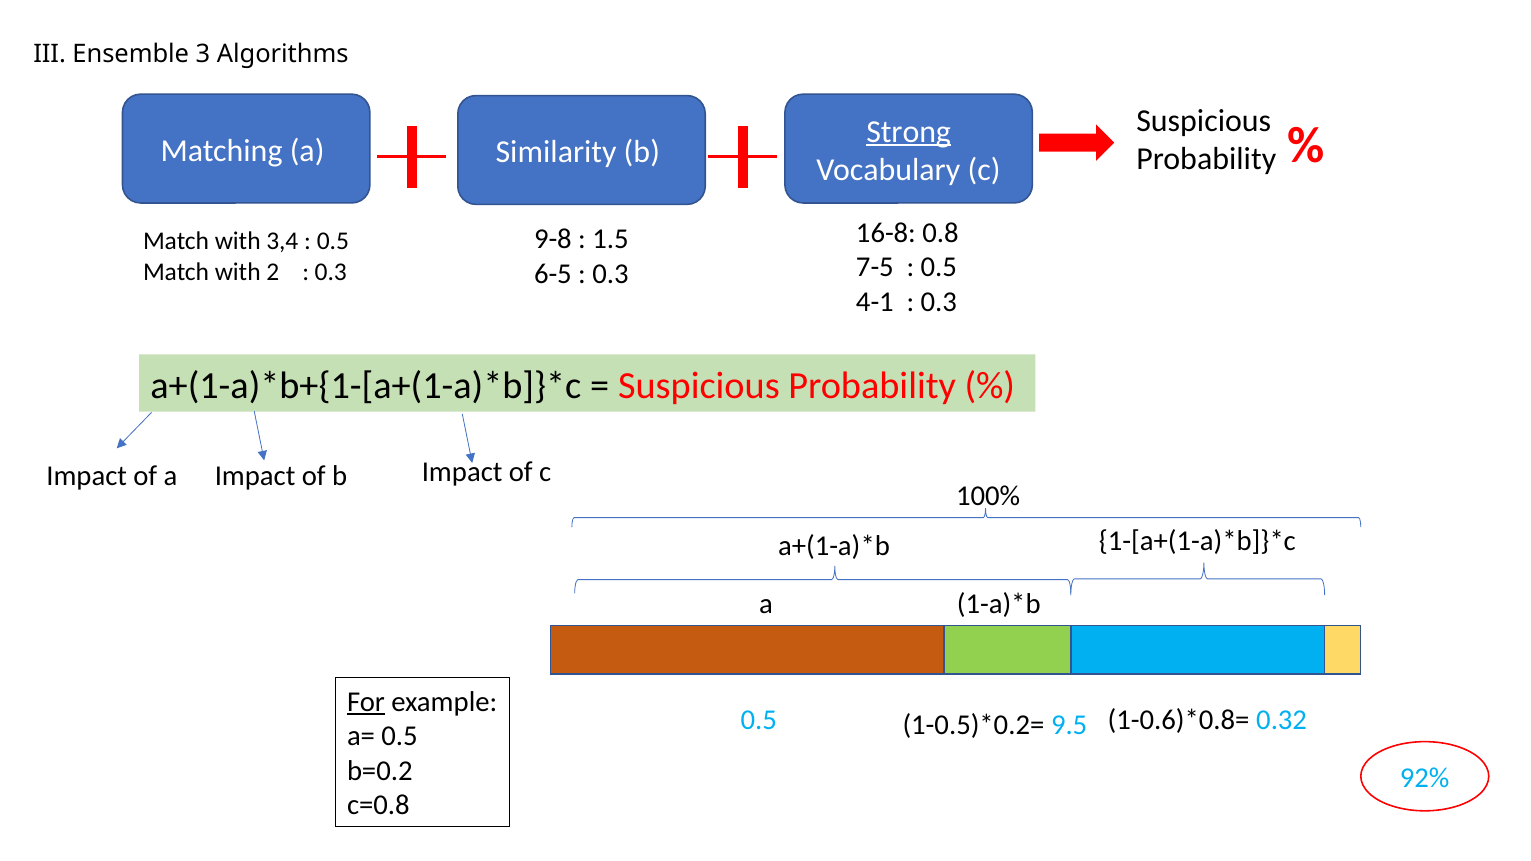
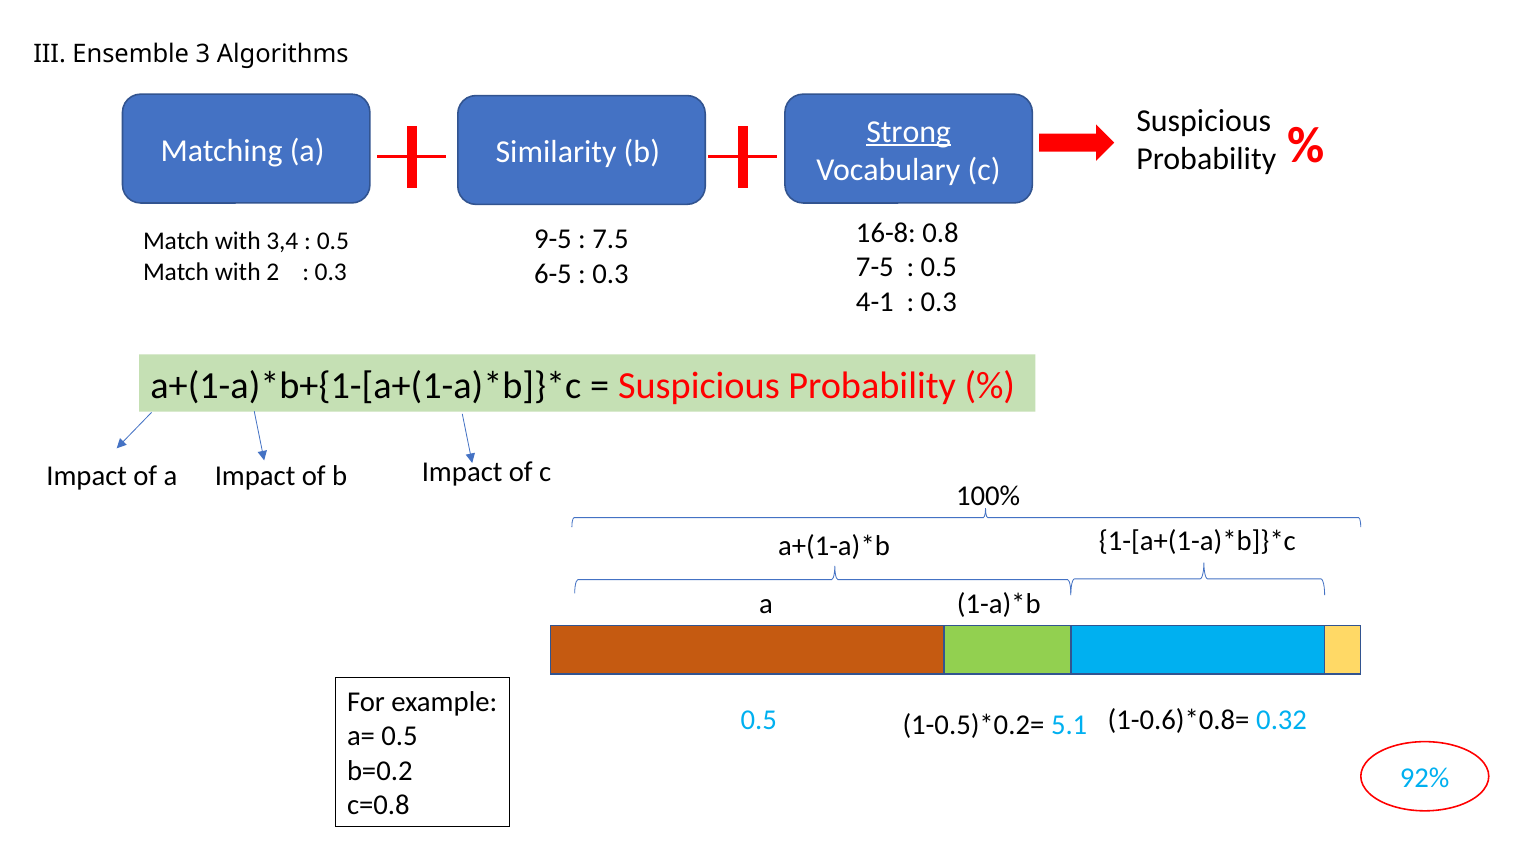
9-8: 9-8 -> 9-5
1.5: 1.5 -> 7.5
For underline: present -> none
9.5: 9.5 -> 5.1
